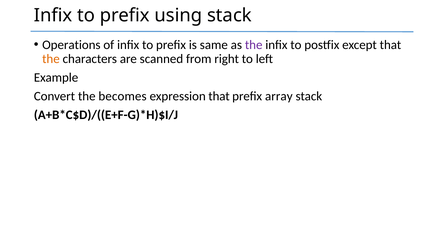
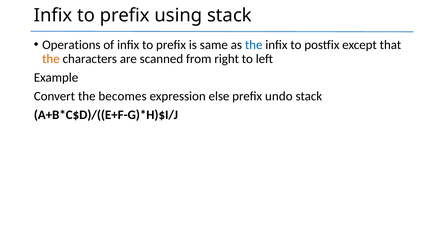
the at (254, 45) colour: purple -> blue
expression that: that -> else
array: array -> undo
